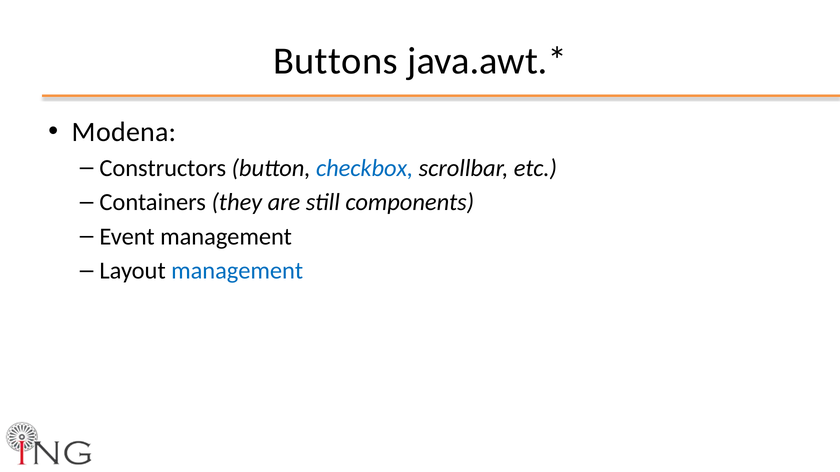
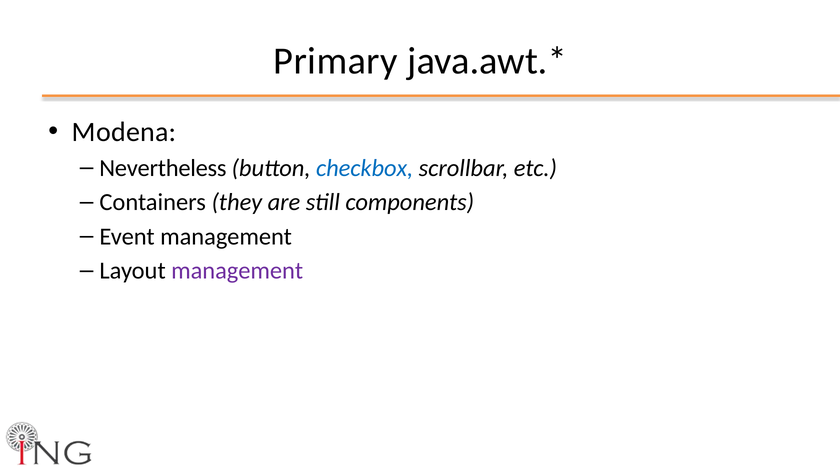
Buttons: Buttons -> Primary
Constructors: Constructors -> Nevertheless
management at (237, 271) colour: blue -> purple
